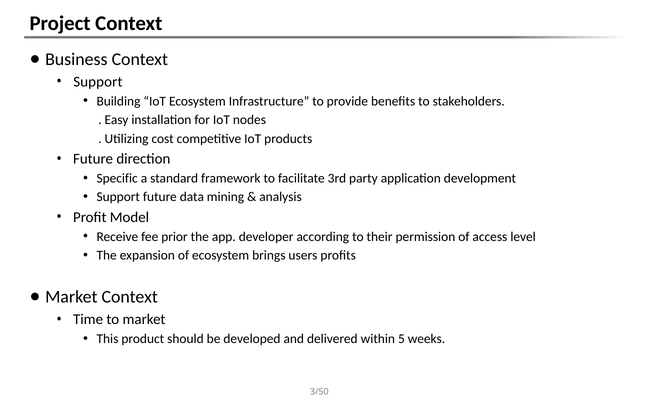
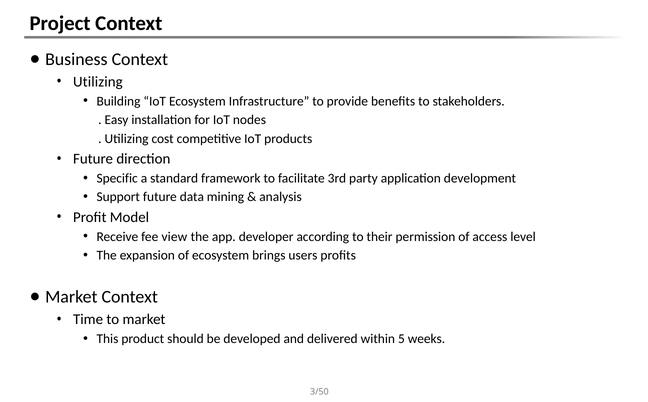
Support at (98, 82): Support -> Utilizing
prior: prior -> view
